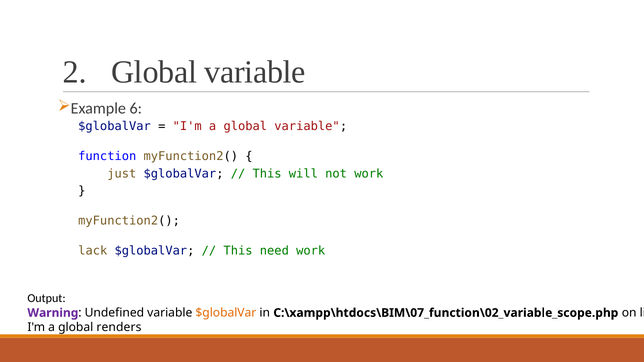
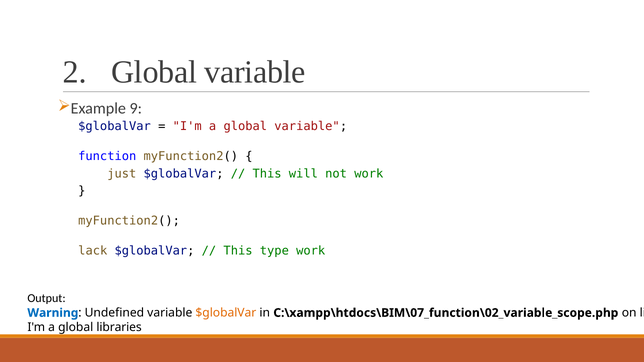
6: 6 -> 9
need: need -> type
Warning colour: purple -> blue
renders: renders -> libraries
